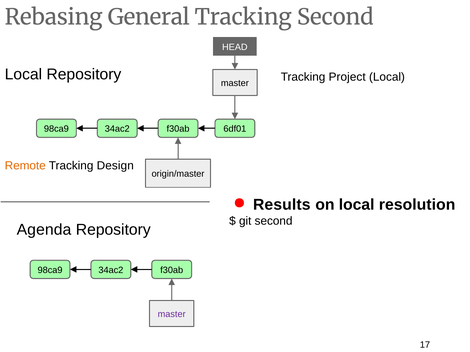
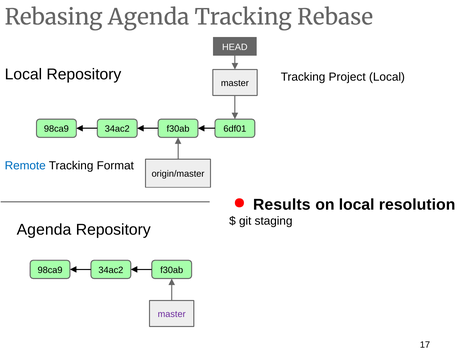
Rebasing General: General -> Agenda
Tracking Second: Second -> Rebase
Remote colour: orange -> blue
Design: Design -> Format
git second: second -> staging
